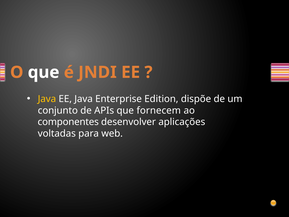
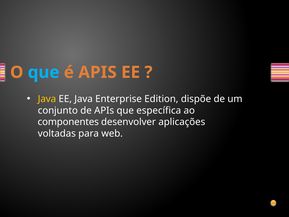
que at (44, 72) colour: white -> light blue
é JNDI: JNDI -> APIS
fornecem: fornecem -> específica
